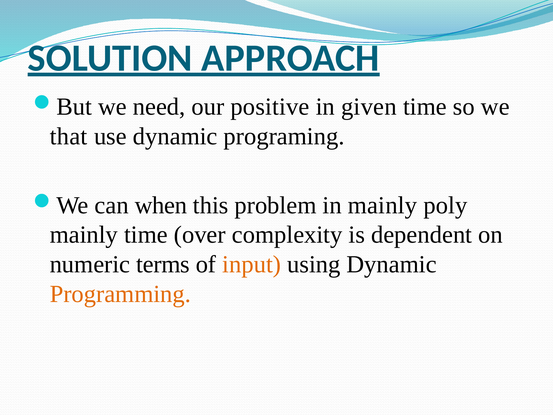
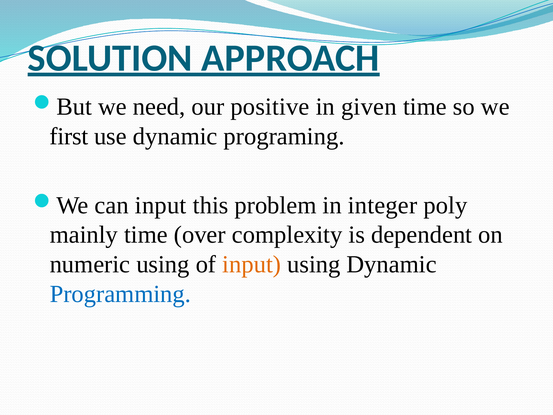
that: that -> first
can when: when -> input
in mainly: mainly -> integer
numeric terms: terms -> using
Programming colour: orange -> blue
